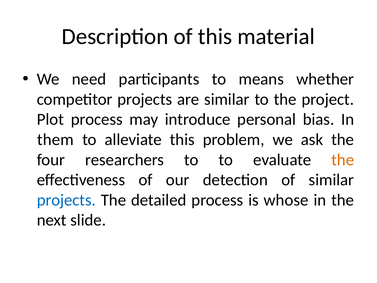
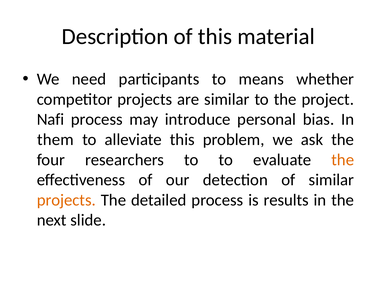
Plot: Plot -> Nafi
projects at (66, 200) colour: blue -> orange
whose: whose -> results
